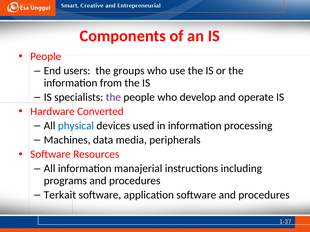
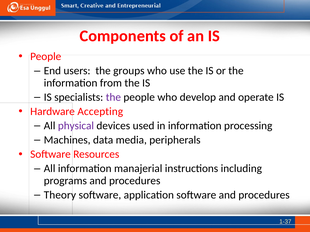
Converted: Converted -> Accepting
physical colour: blue -> purple
Terkait: Terkait -> Theory
